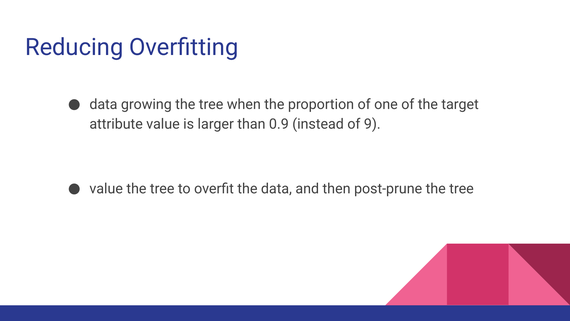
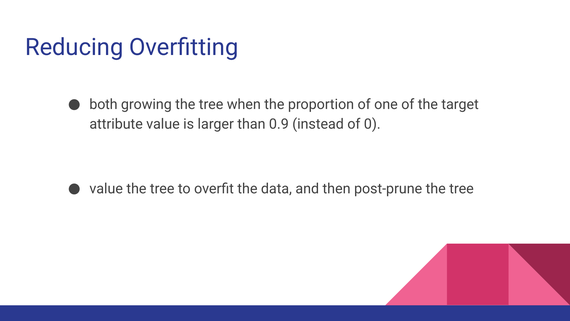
data at (103, 104): data -> both
9: 9 -> 0
